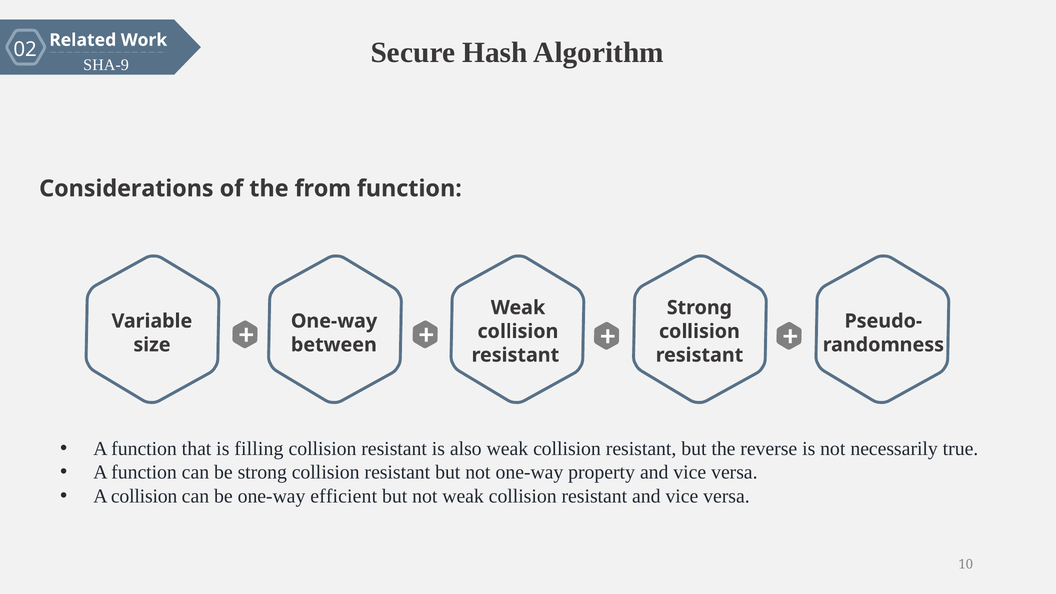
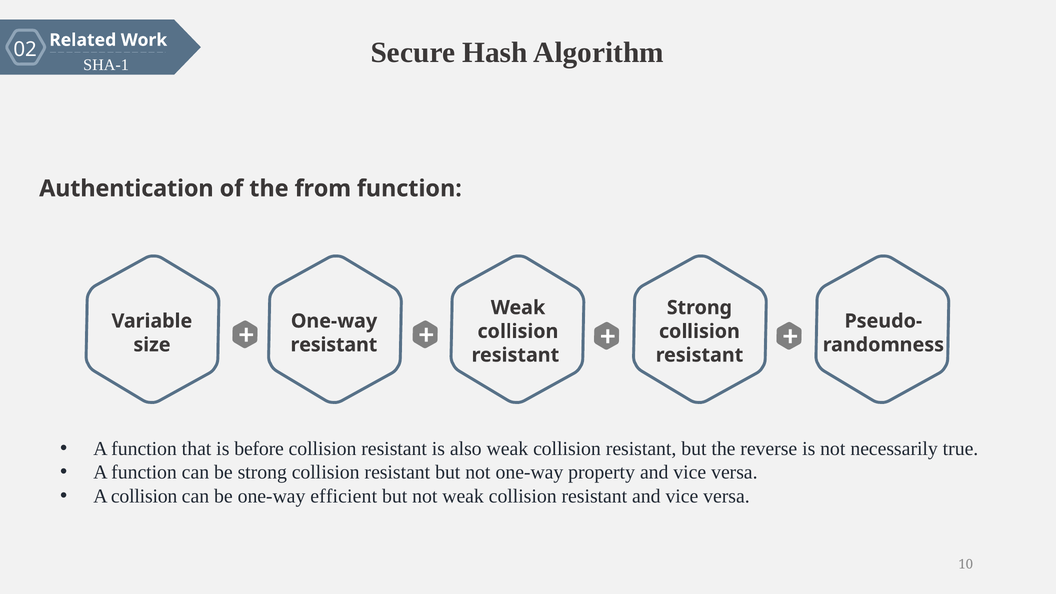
SHA-9: SHA-9 -> SHA-1
Considerations: Considerations -> Authentication
between at (334, 345): between -> resistant
filling: filling -> before
